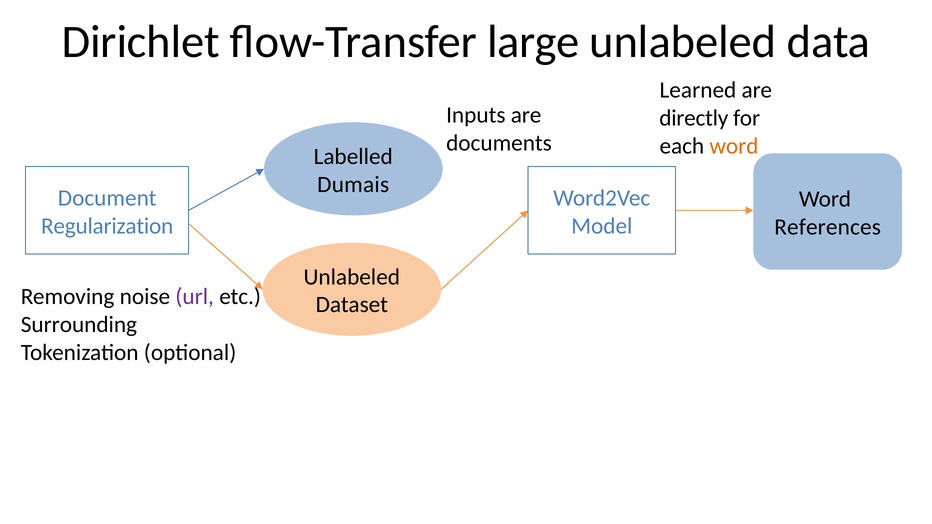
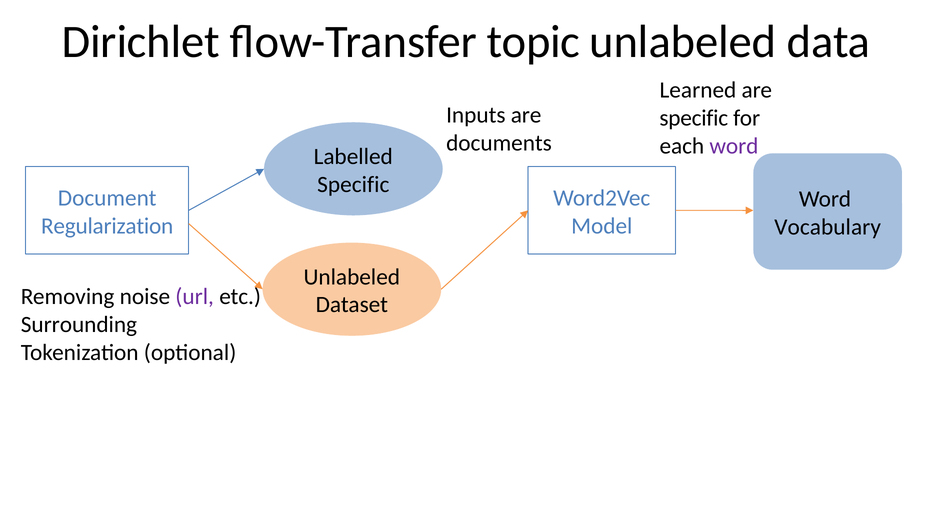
large: large -> topic
directly at (694, 118): directly -> specific
word at (734, 146) colour: orange -> purple
Dumais at (353, 184): Dumais -> Specific
References: References -> Vocabulary
